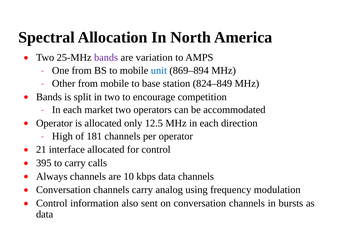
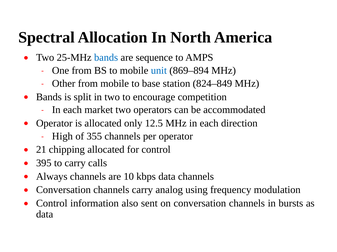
bands at (106, 58) colour: purple -> blue
variation: variation -> sequence
181: 181 -> 355
interface: interface -> chipping
